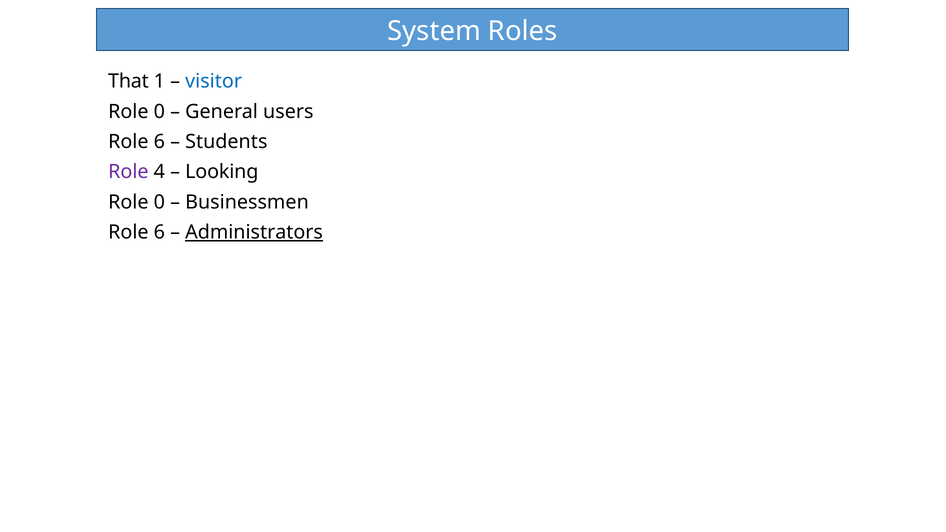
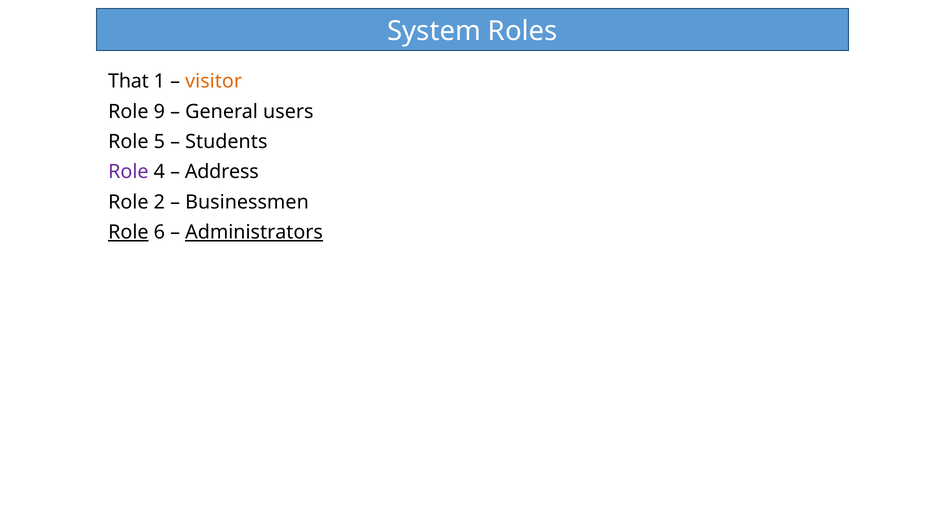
visitor colour: blue -> orange
0 at (159, 112): 0 -> 9
6 at (159, 142): 6 -> 5
Looking: Looking -> Address
0 at (159, 202): 0 -> 2
Role at (128, 232) underline: none -> present
